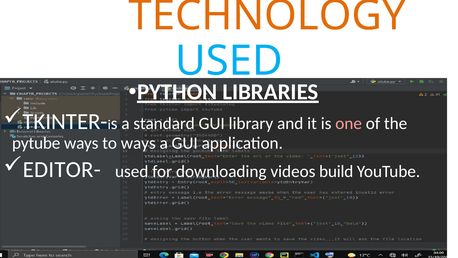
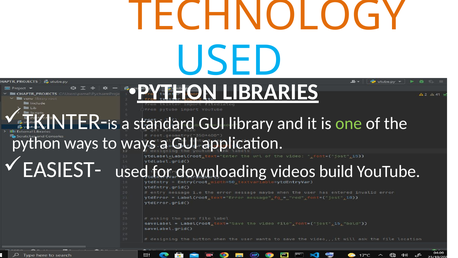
one colour: pink -> light green
pytube at (36, 143): pytube -> python
EDITOR-: EDITOR- -> EASIEST-
